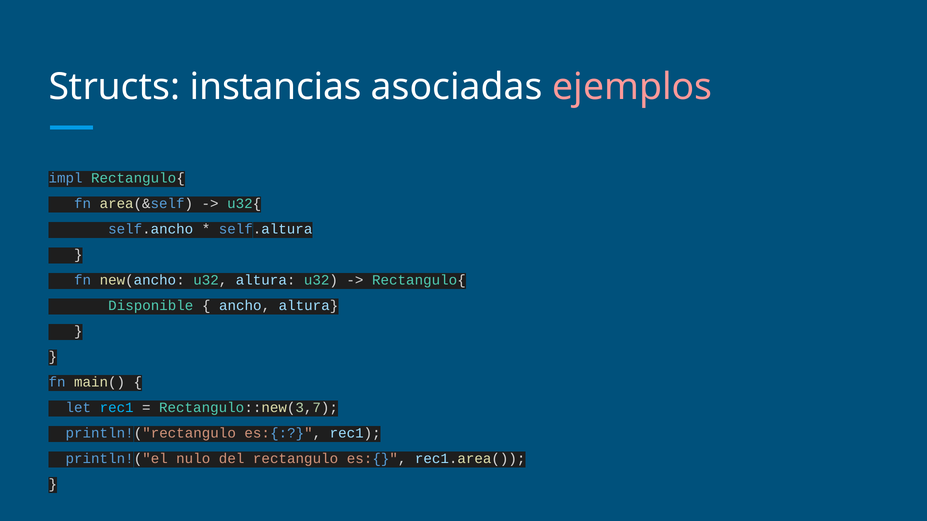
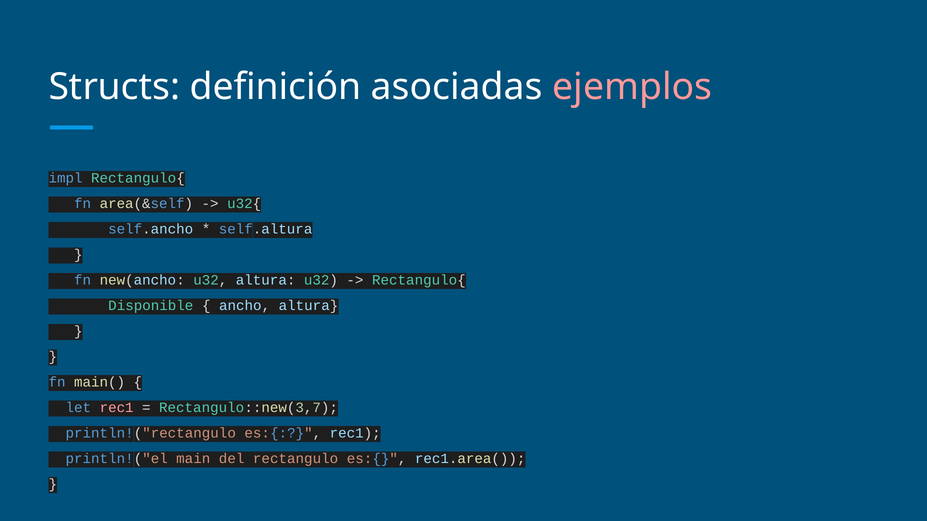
instancias: instancias -> definición
rec1 at (117, 408) colour: light blue -> pink
nulo: nulo -> main
